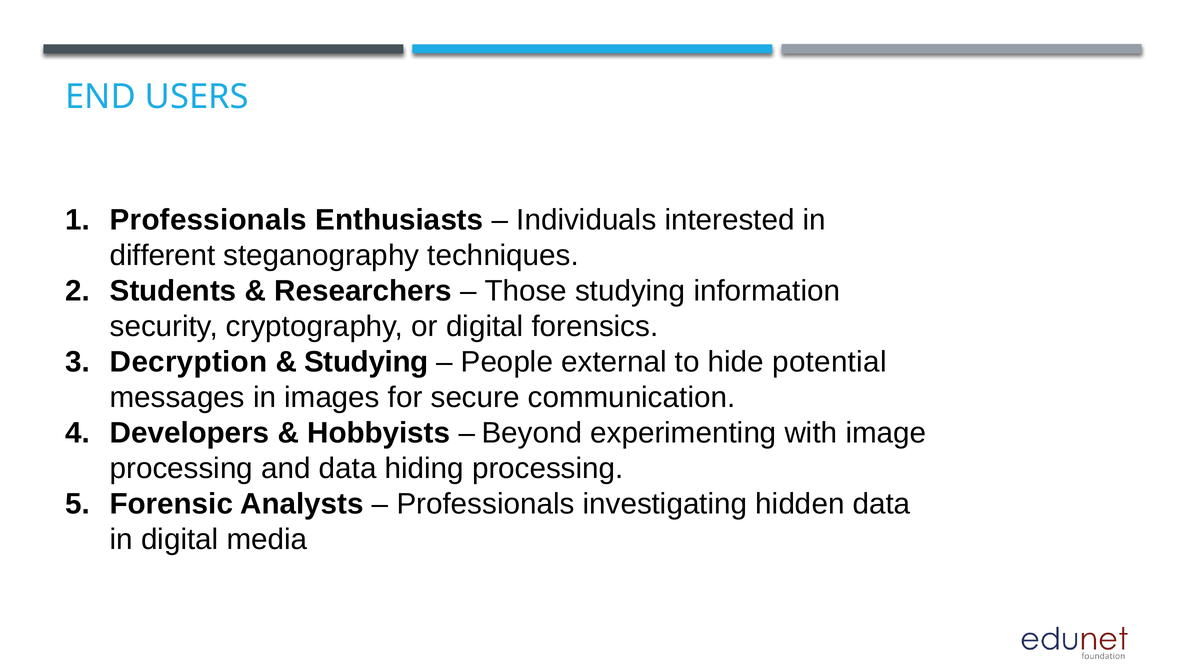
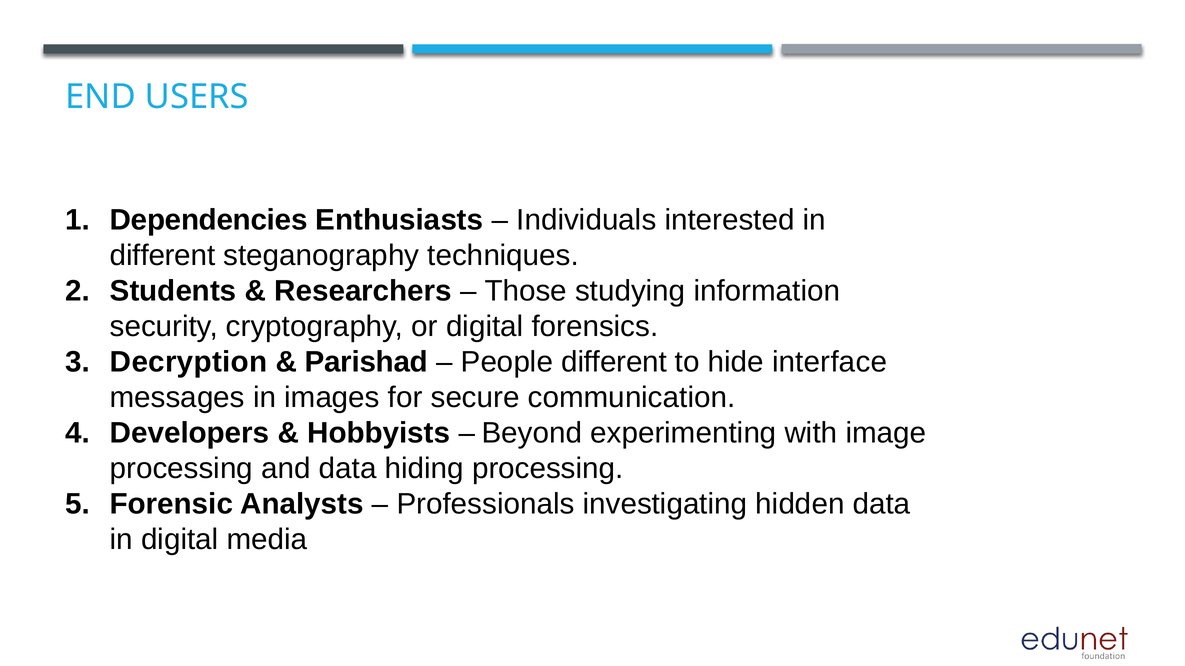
Professionals at (208, 220): Professionals -> Dependencies
Studying at (366, 362): Studying -> Parishad
People external: external -> different
potential: potential -> interface
